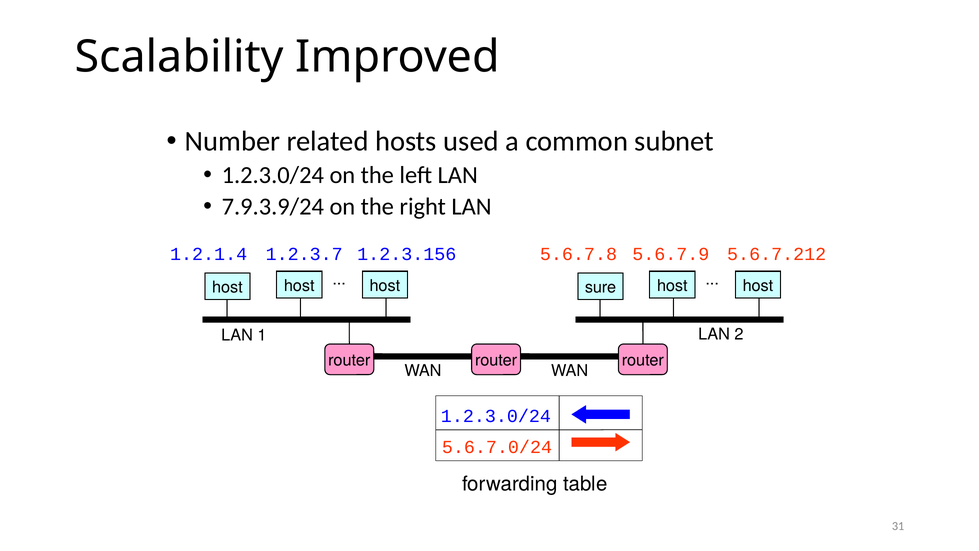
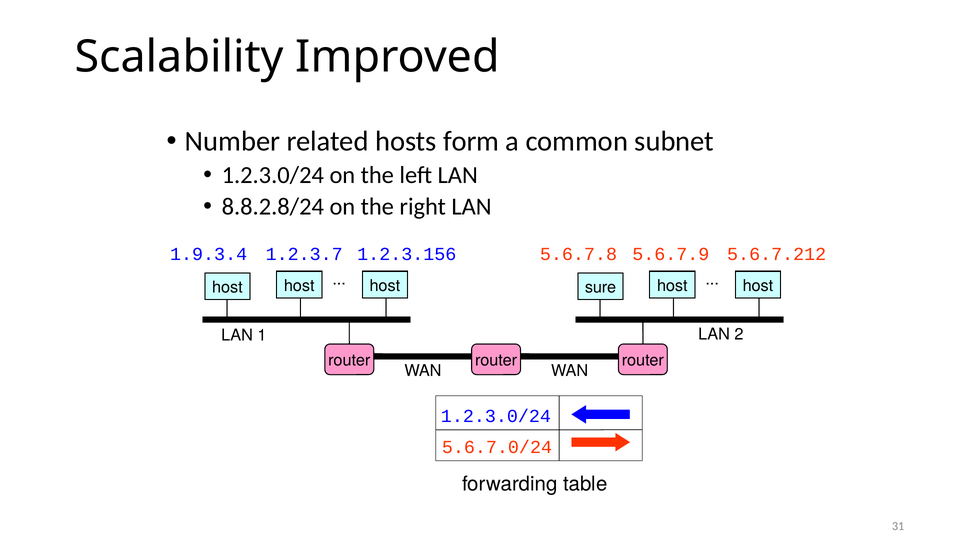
used: used -> form
7.9.3.9/24: 7.9.3.9/24 -> 8.8.2.8/24
1.2.1.4: 1.2.1.4 -> 1.9.3.4
